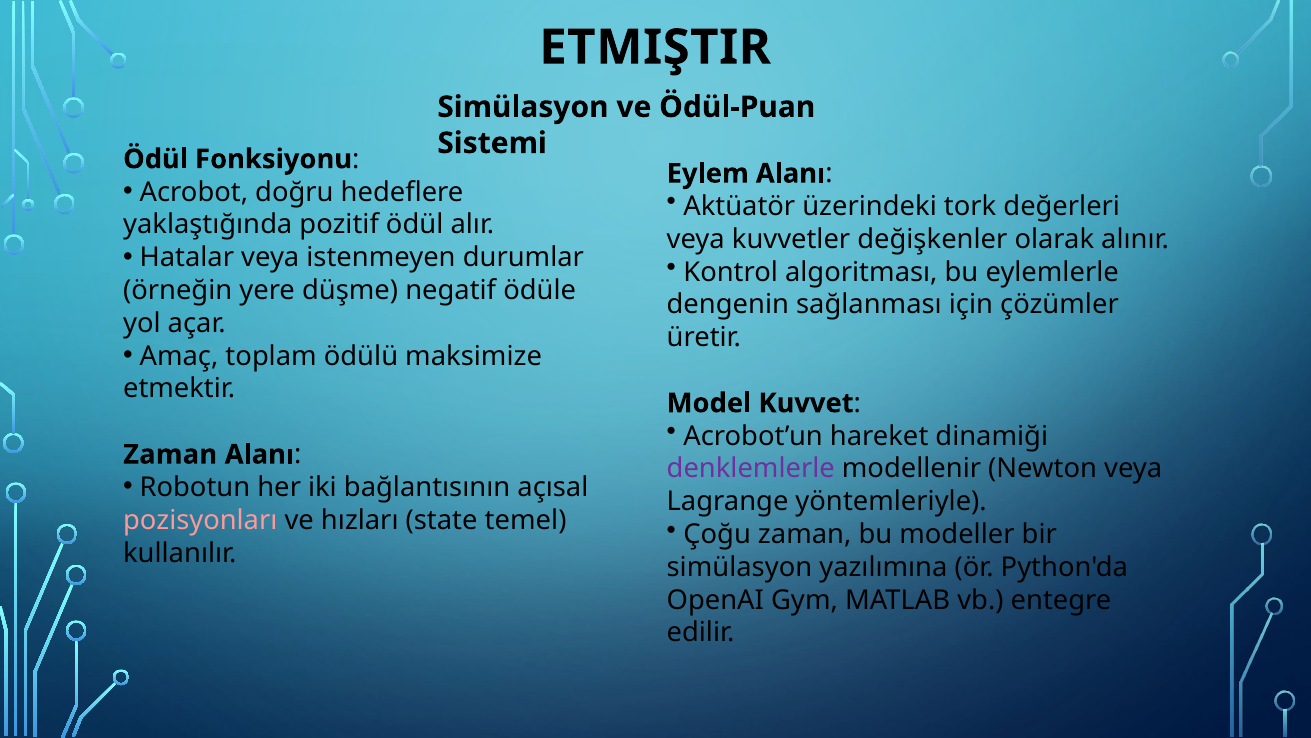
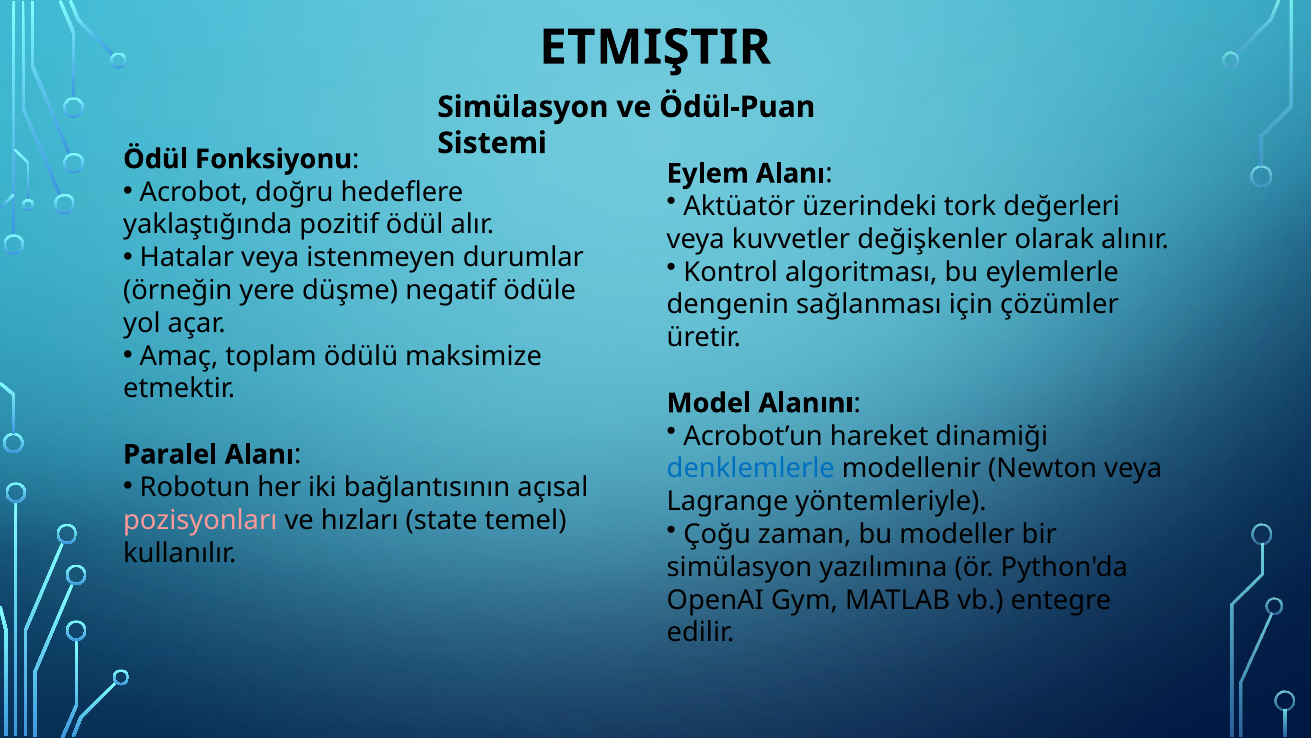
Kuvvet: Kuvvet -> Alanını
Zaman at (170, 454): Zaman -> Paralel
denklemlerle colour: purple -> blue
